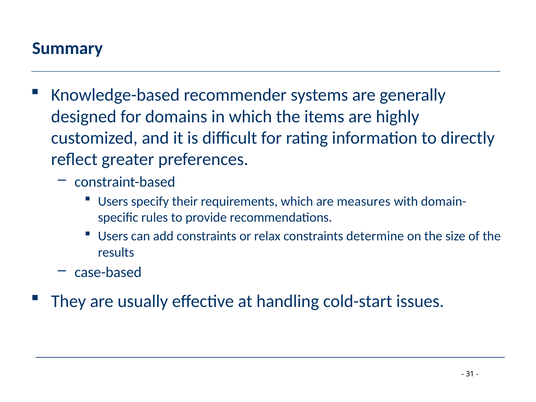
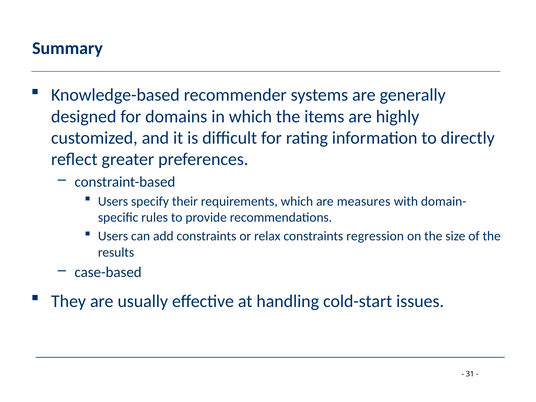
determine: determine -> regression
